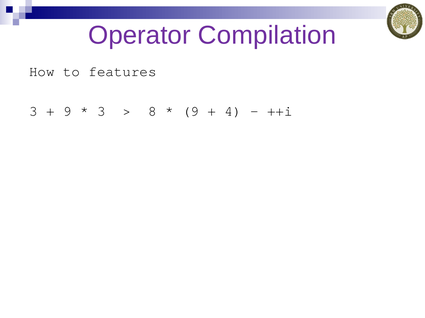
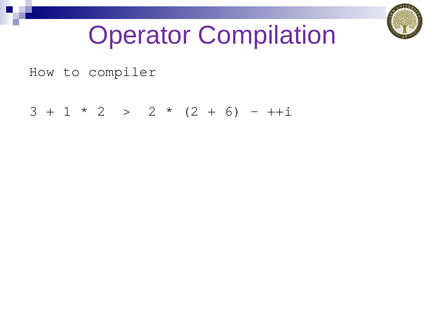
features: features -> compiler
9 at (67, 111): 9 -> 1
3 at (101, 111): 3 -> 2
8 at (152, 111): 8 -> 2
9 at (191, 111): 9 -> 2
4: 4 -> 6
